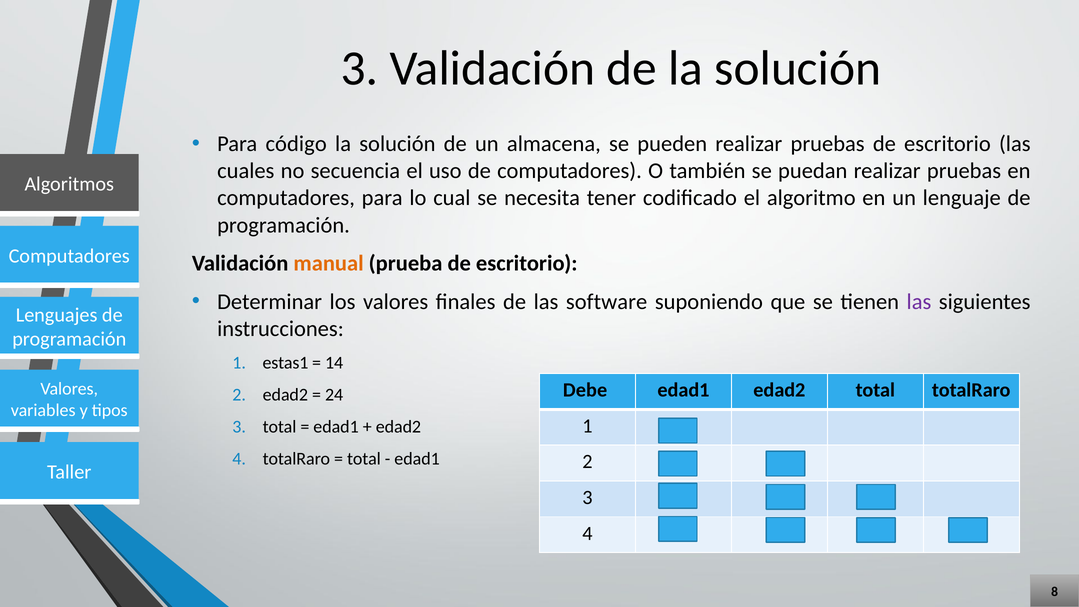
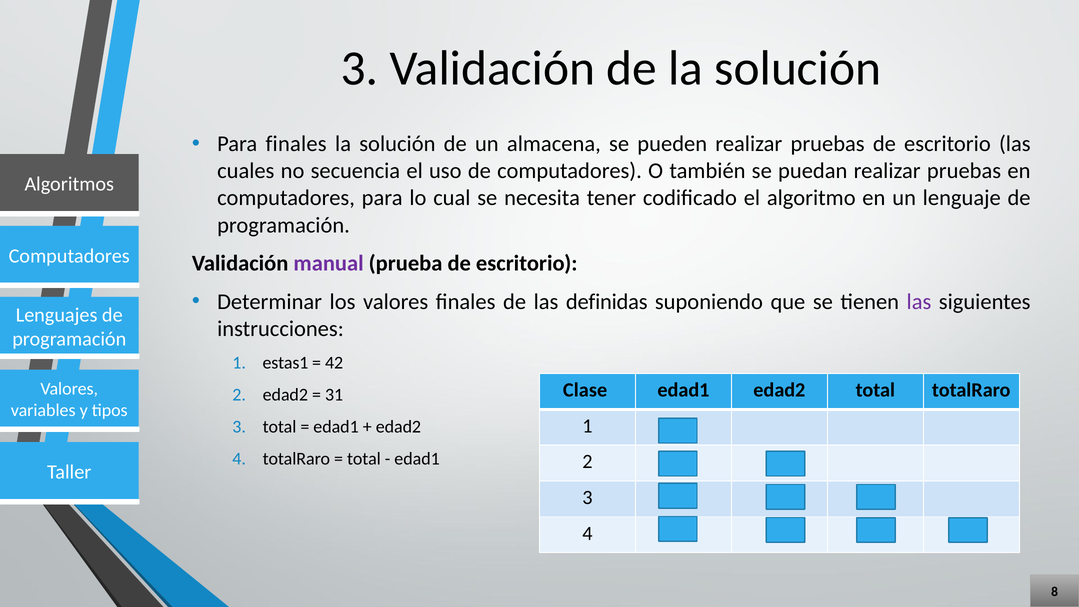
Para código: código -> finales
manual colour: orange -> purple
software: software -> definidas
14: 14 -> 42
Debe: Debe -> Clase
24: 24 -> 31
